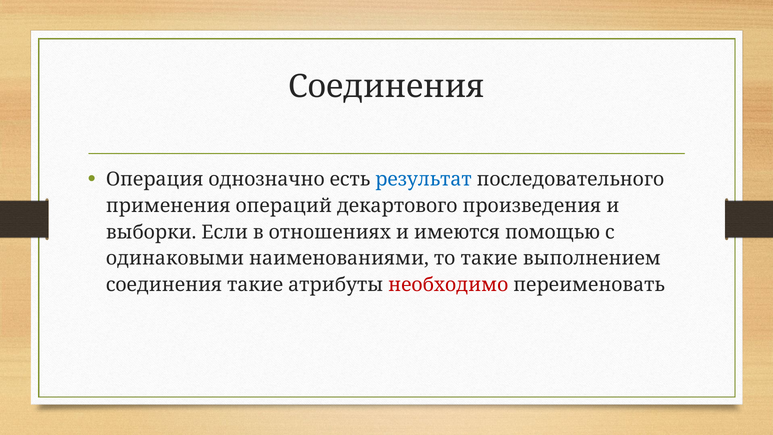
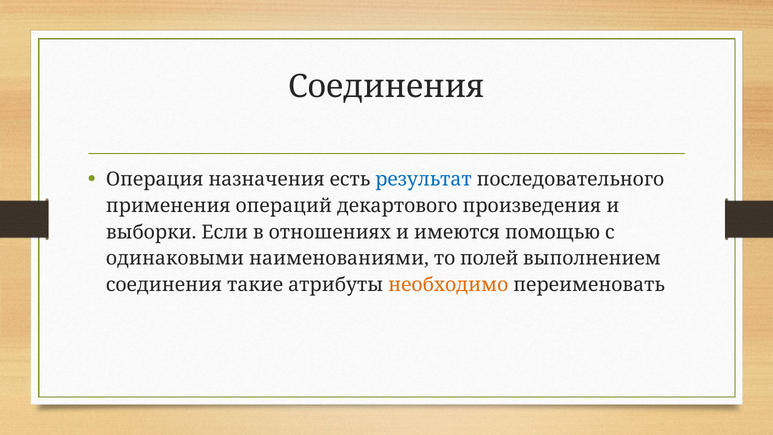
однозначно: однозначно -> назначения
то такие: такие -> полей
необходимо colour: red -> orange
